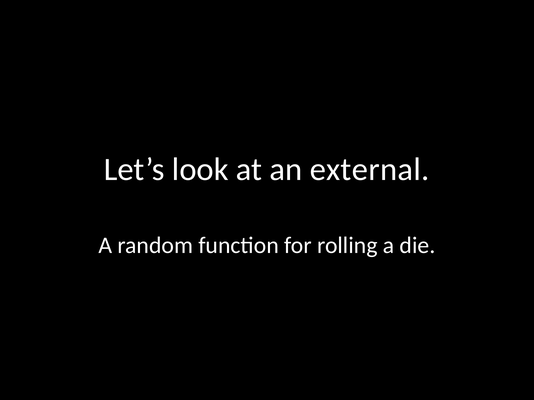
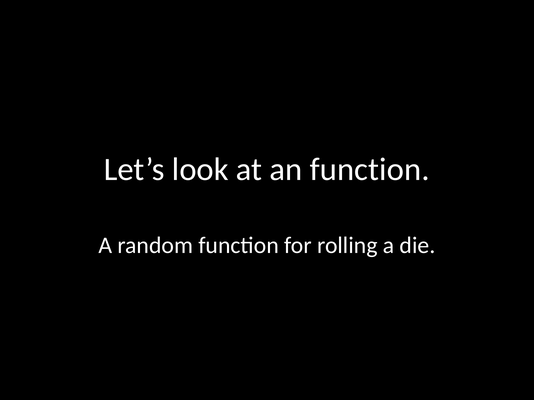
an external: external -> function
